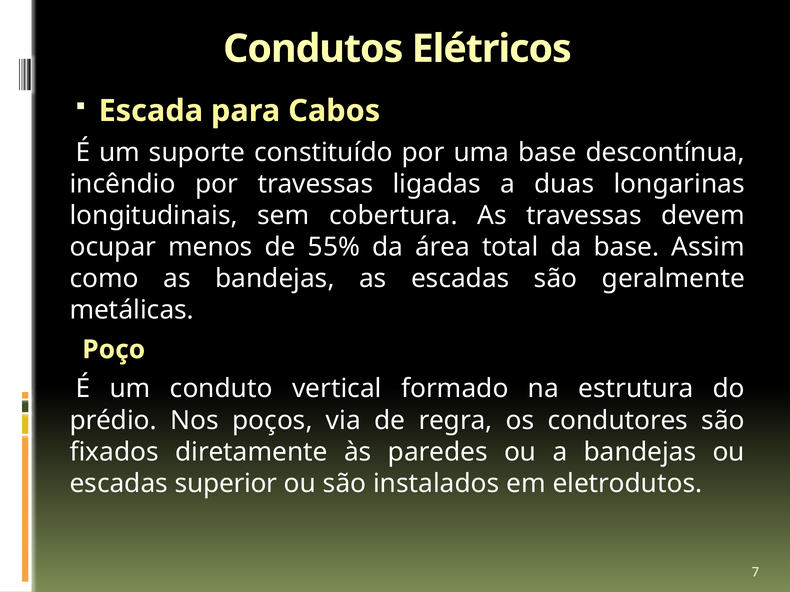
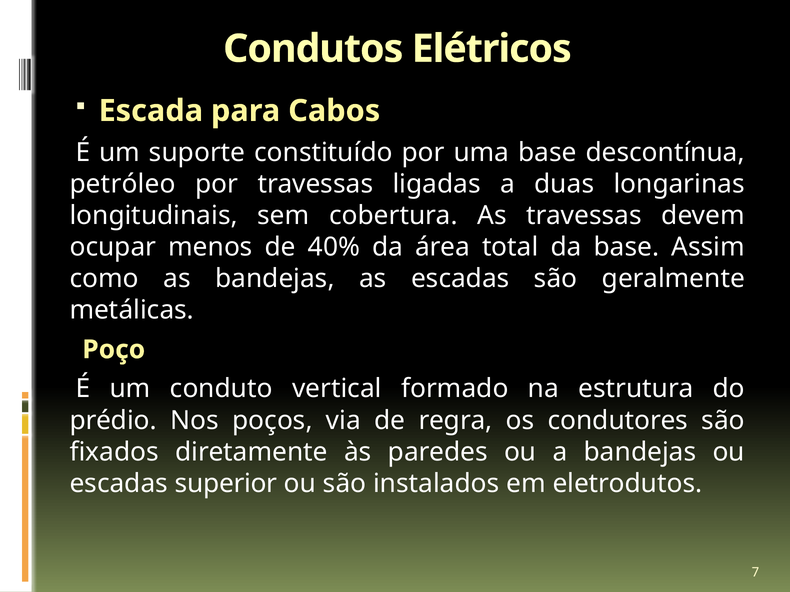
incêndio: incêndio -> petróleo
55%: 55% -> 40%
